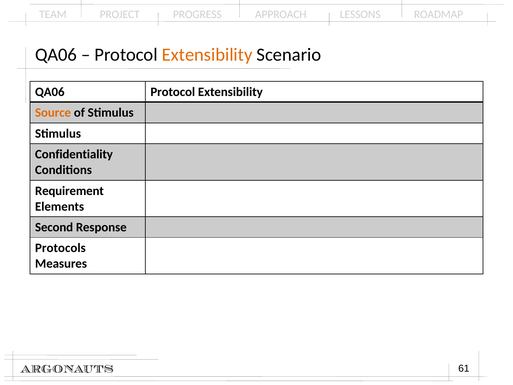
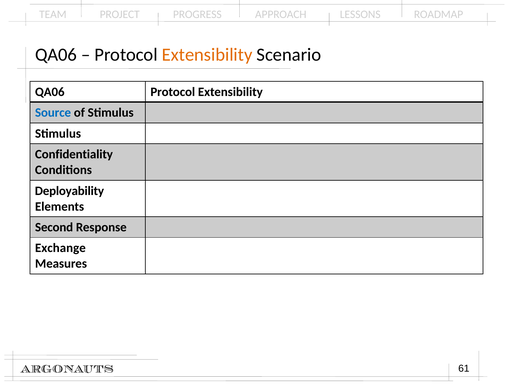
Source colour: orange -> blue
Requirement: Requirement -> Deployability
Protocols: Protocols -> Exchange
